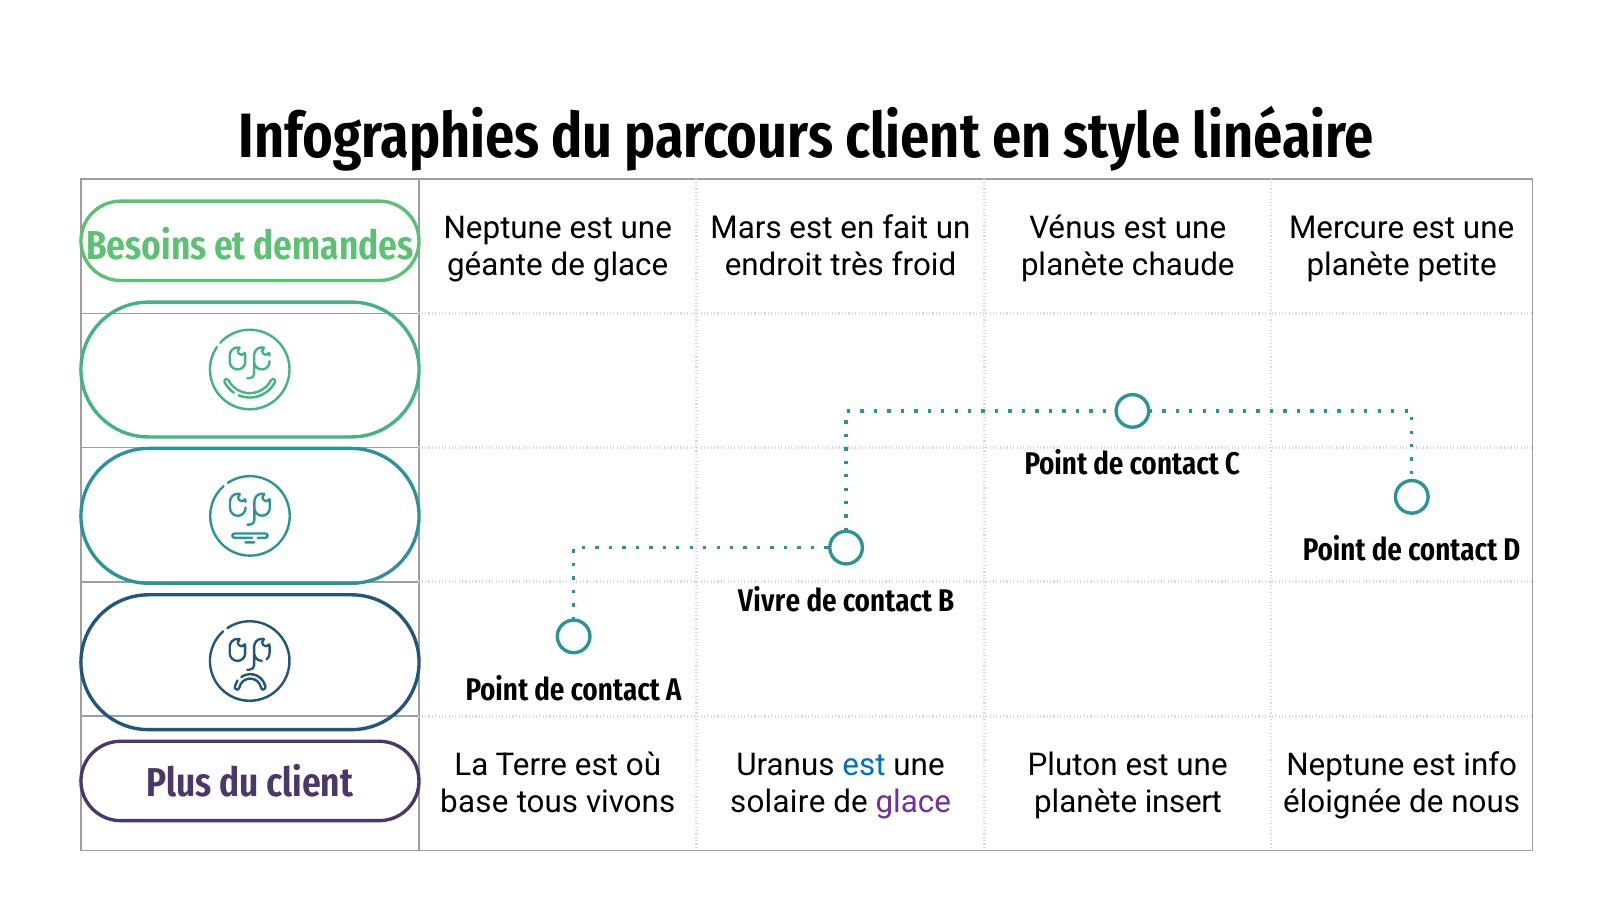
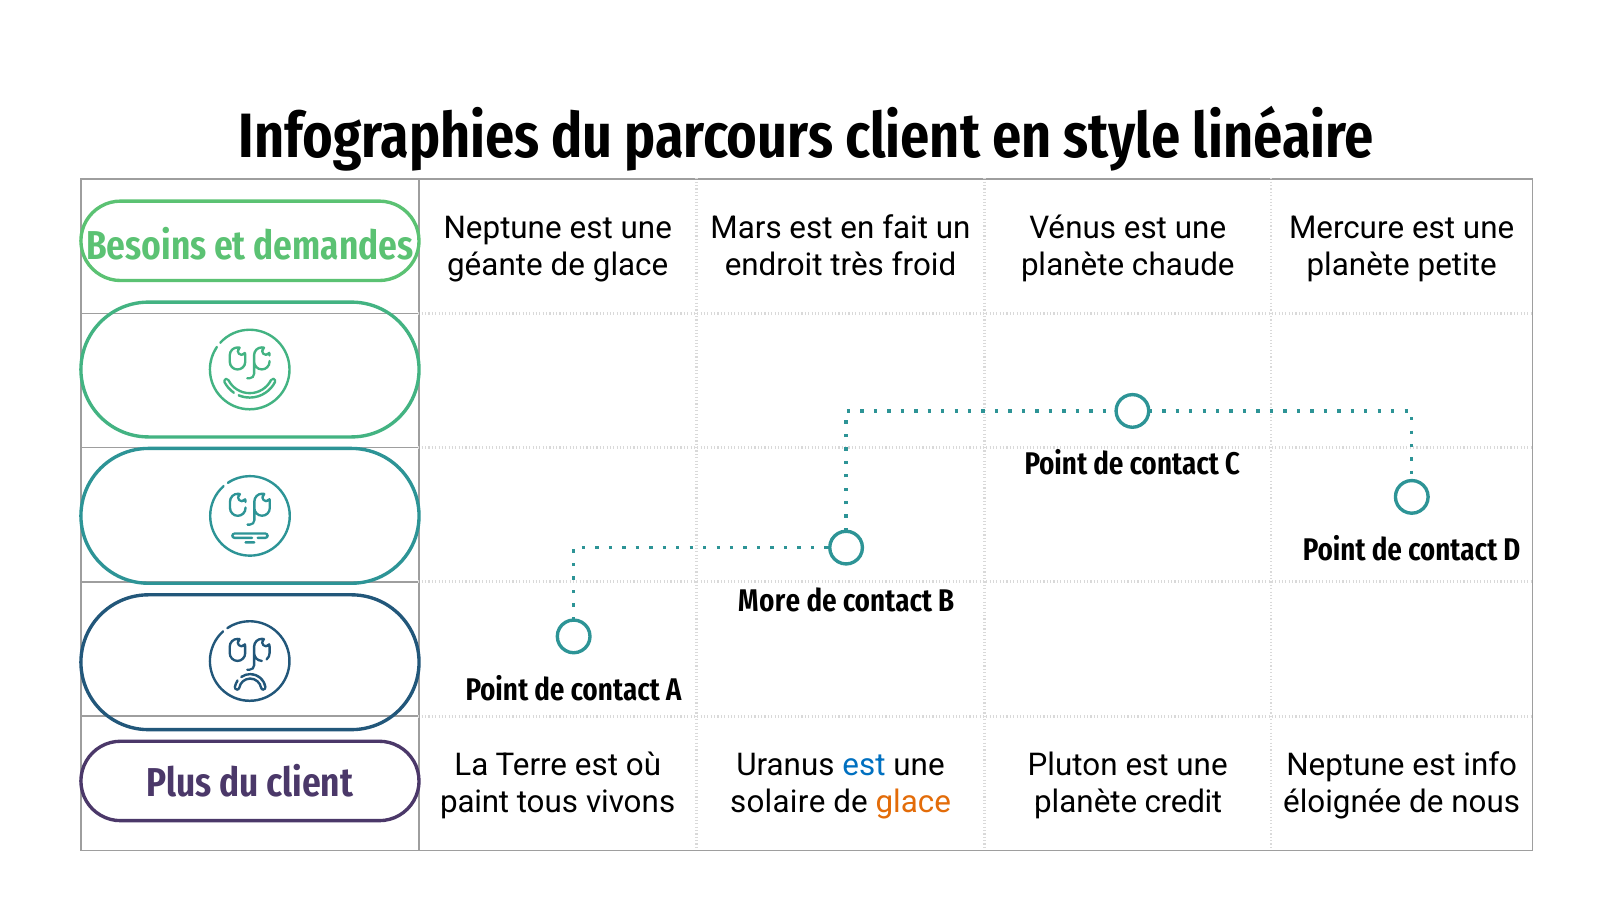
Vivre: Vivre -> More
base: base -> paint
glace at (913, 802) colour: purple -> orange
insert: insert -> credit
